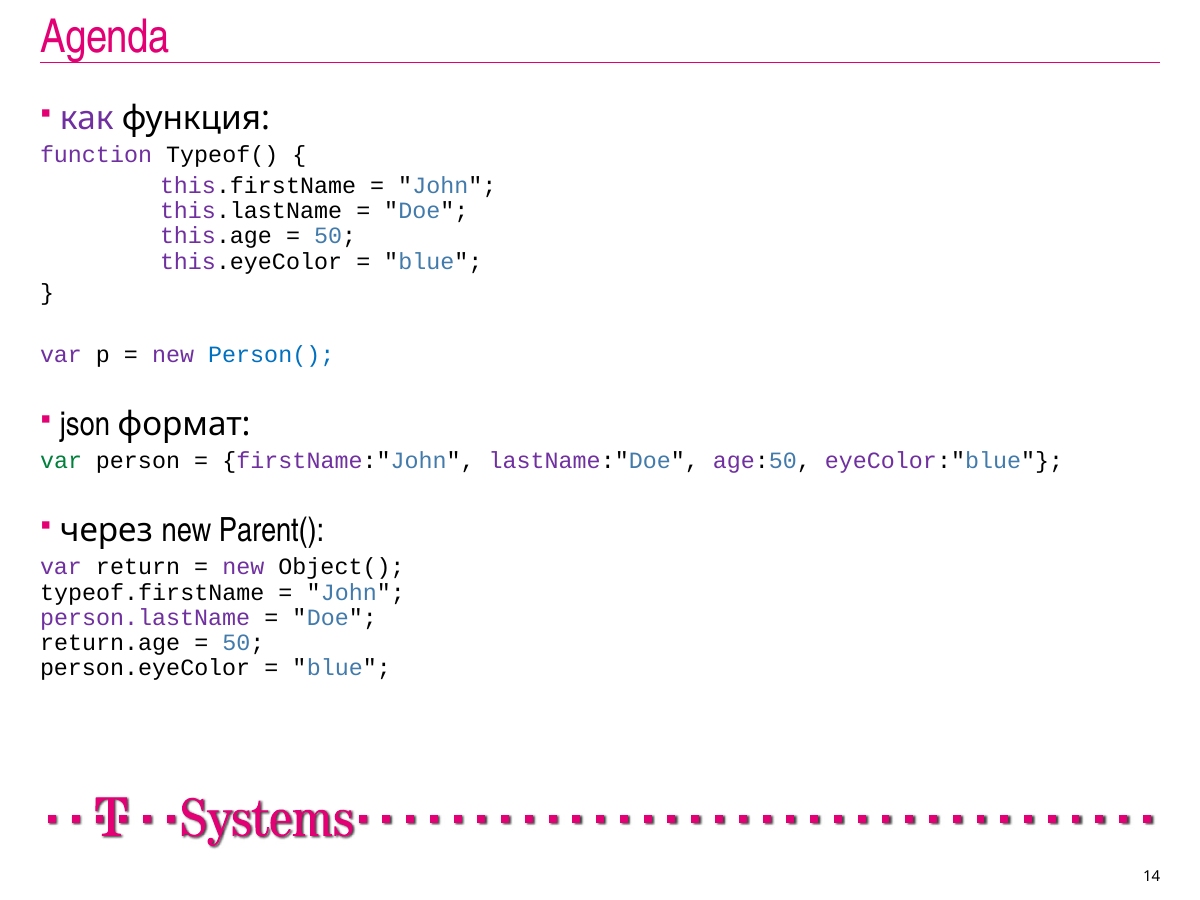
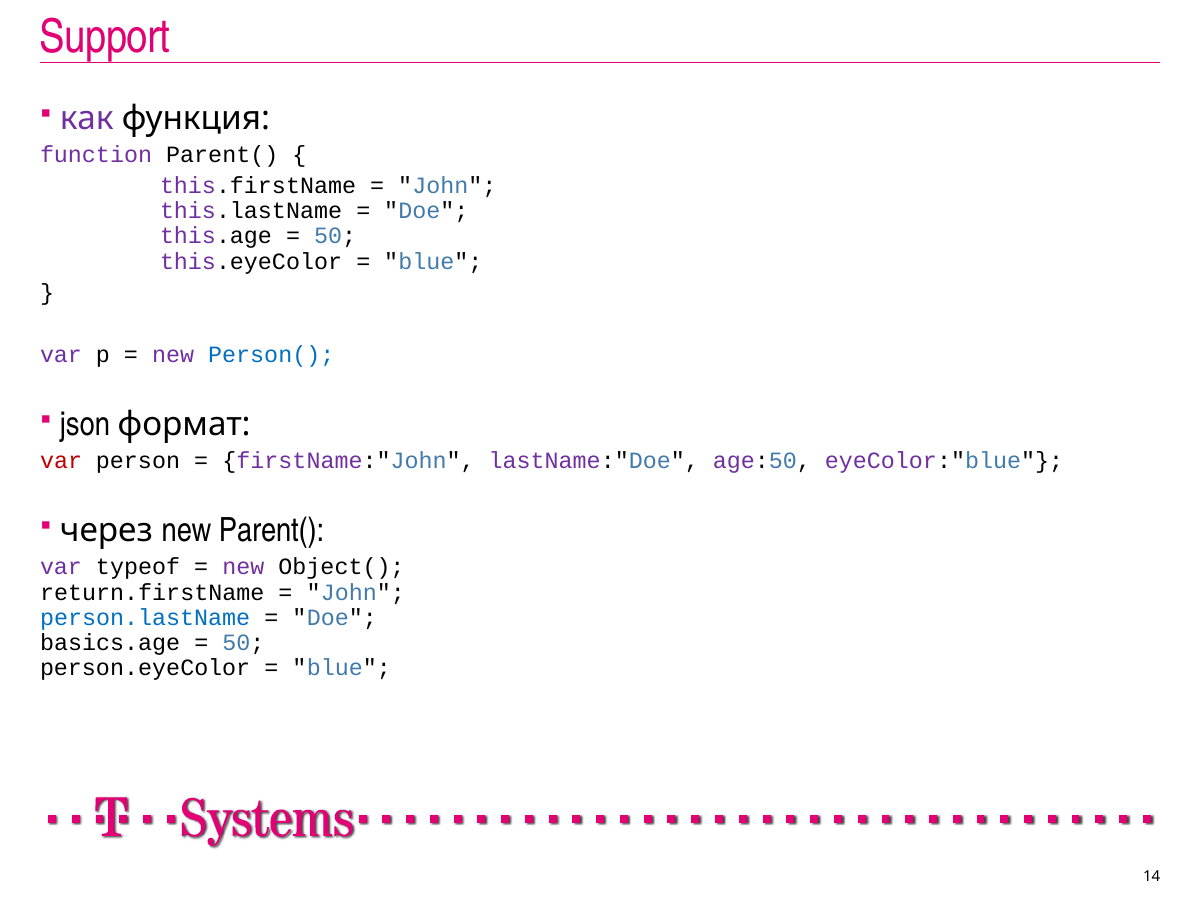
Agenda: Agenda -> Support
function Typeof(: Typeof( -> Parent(
var at (61, 461) colour: green -> red
return: return -> typeof
typeof.firstName: typeof.firstName -> return.firstName
person.lastName colour: purple -> blue
return.age: return.age -> basics.age
